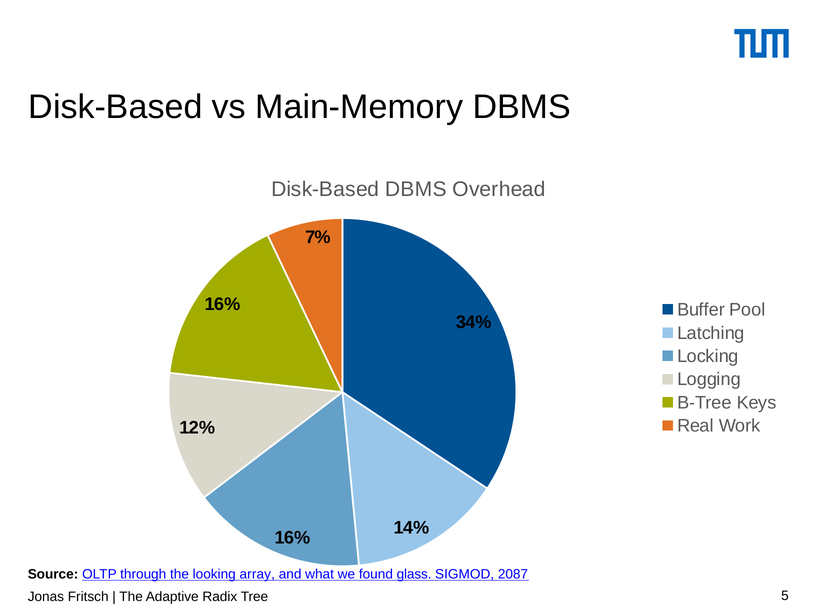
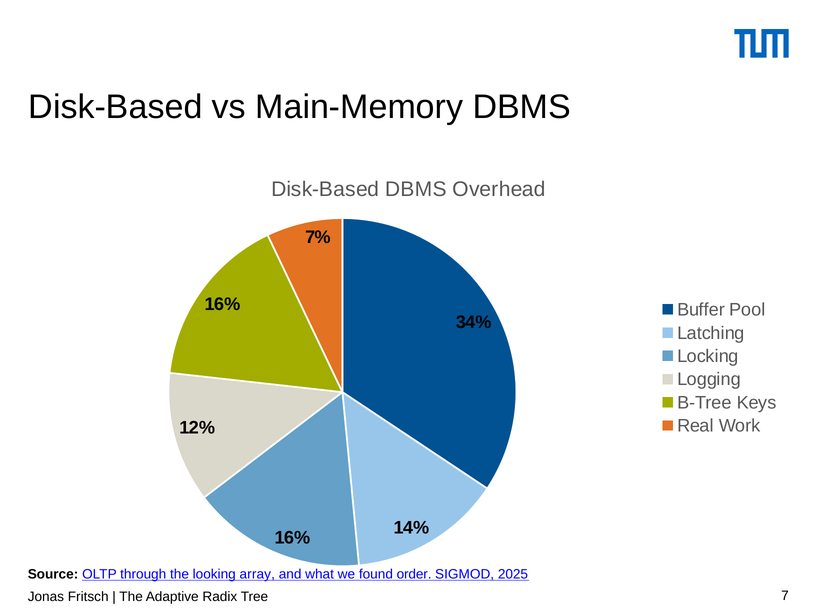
glass: glass -> order
2087: 2087 -> 2025
5: 5 -> 7
